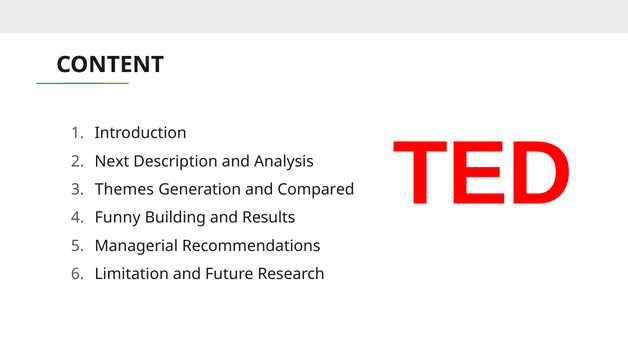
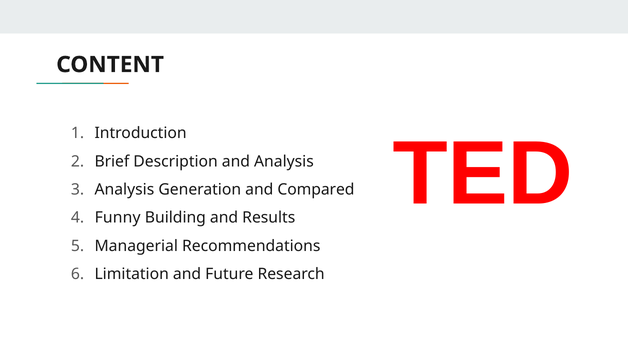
Next: Next -> Brief
Themes at (124, 190): Themes -> Analysis
